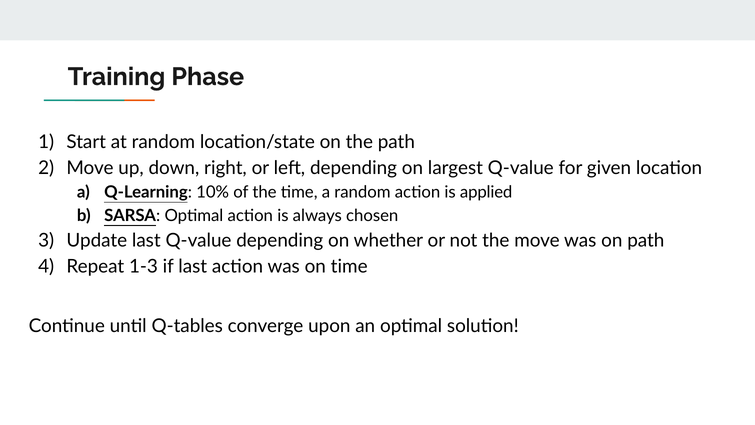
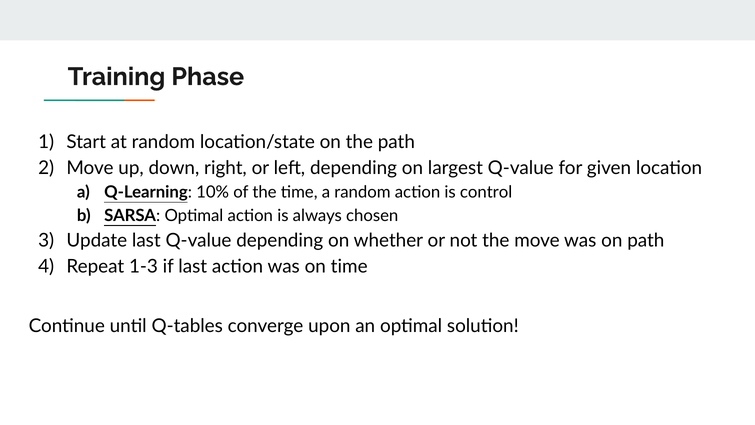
applied: applied -> control
